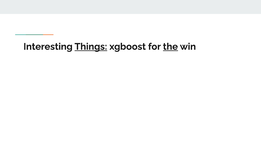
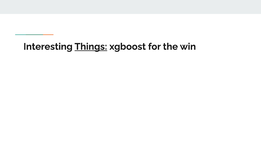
the underline: present -> none
